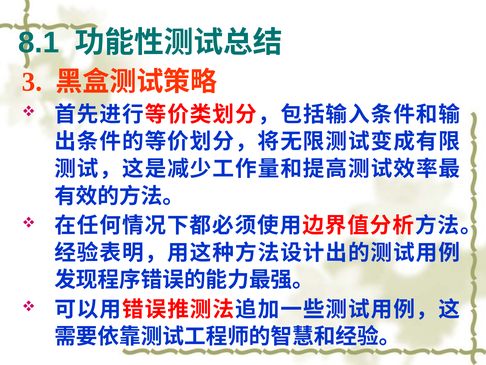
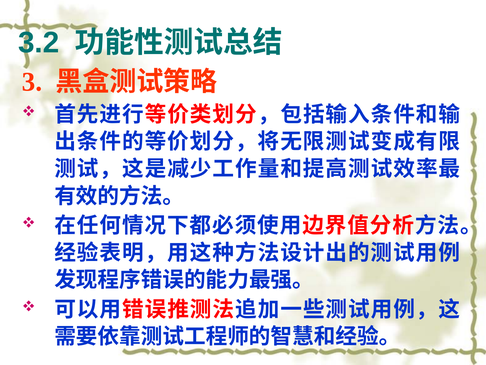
8.1: 8.1 -> 3.2
